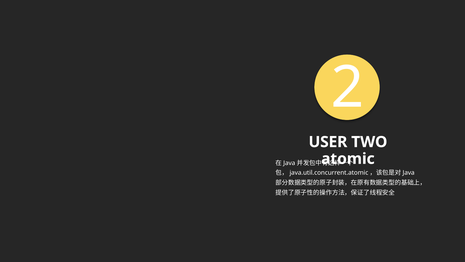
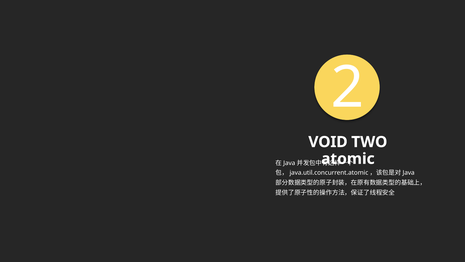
USER: USER -> VOID
